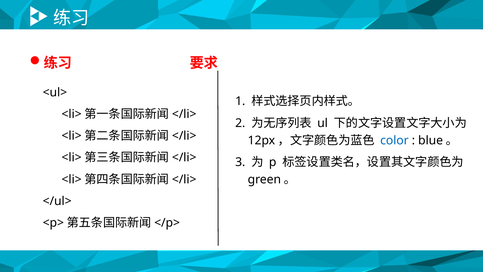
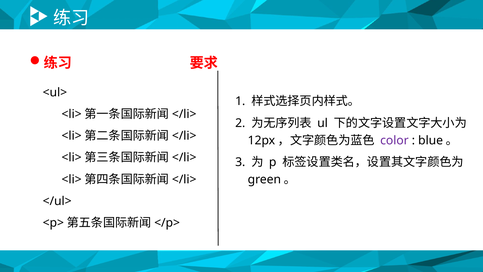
color colour: blue -> purple
